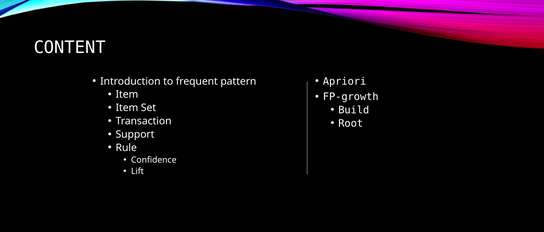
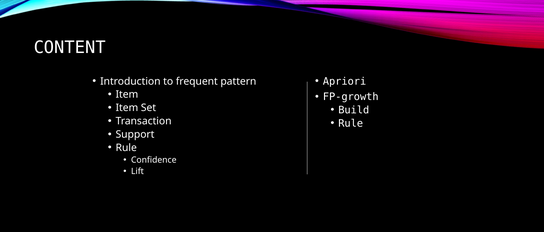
Root at (351, 123): Root -> Rule
